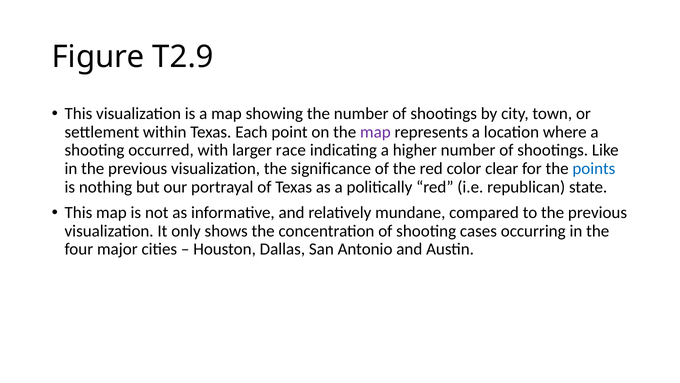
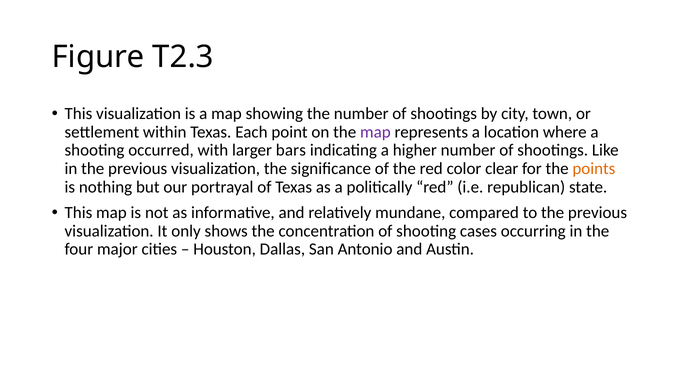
T2.9: T2.9 -> T2.3
race: race -> bars
points colour: blue -> orange
